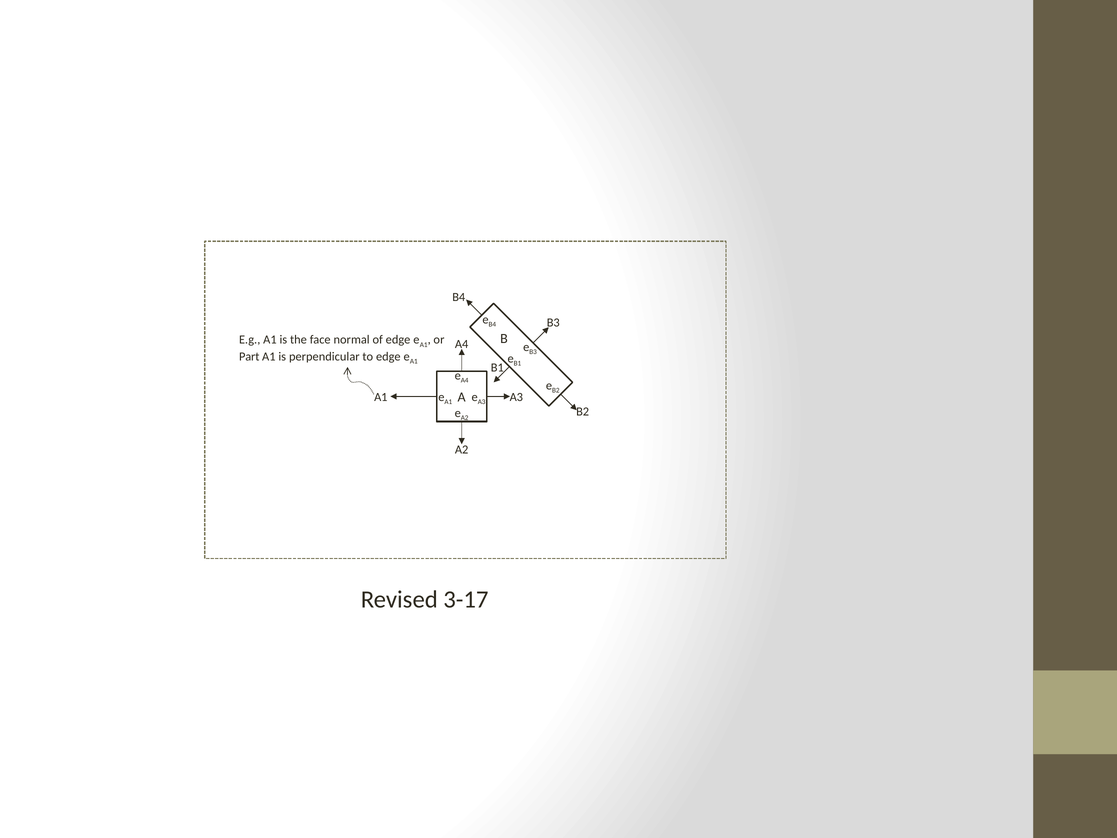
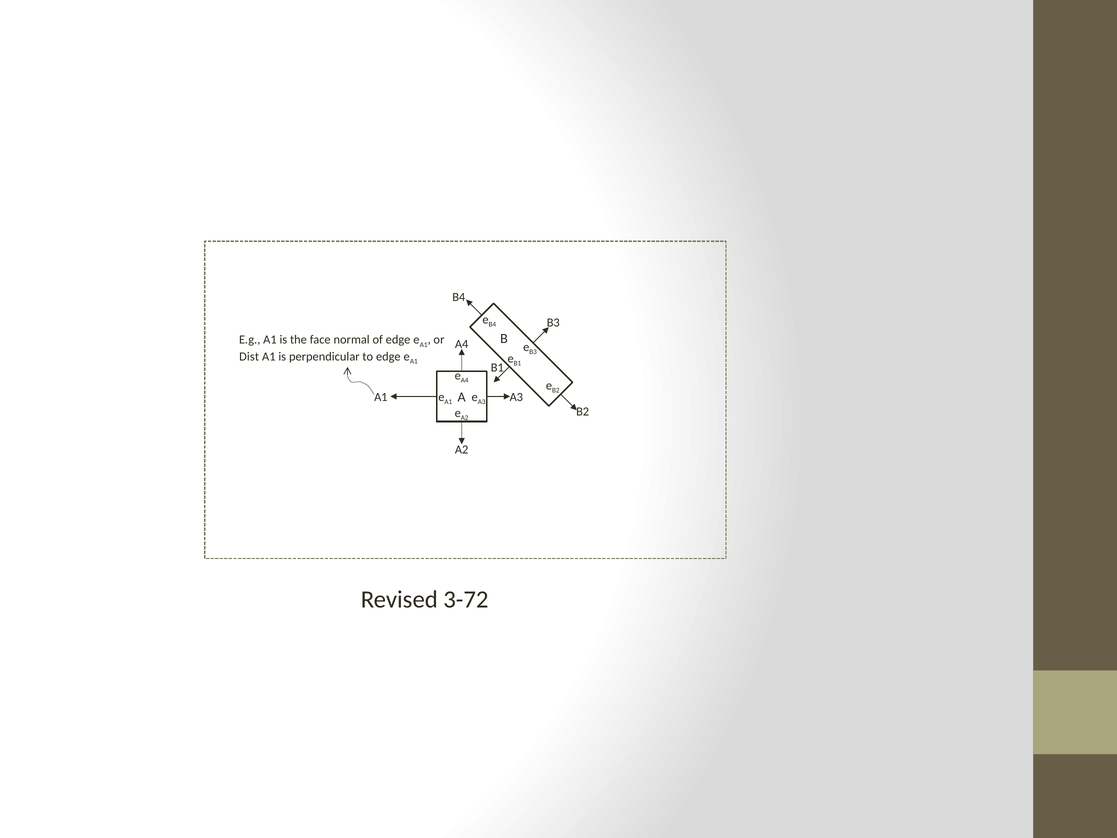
Part: Part -> Dist
3-17: 3-17 -> 3-72
